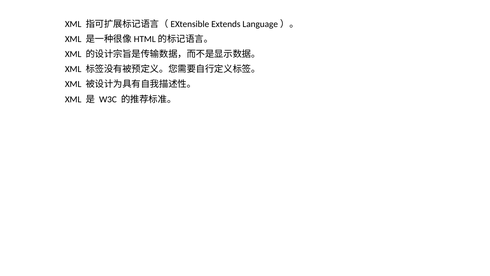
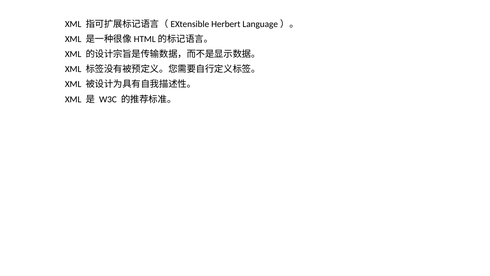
Extends: Extends -> Herbert
